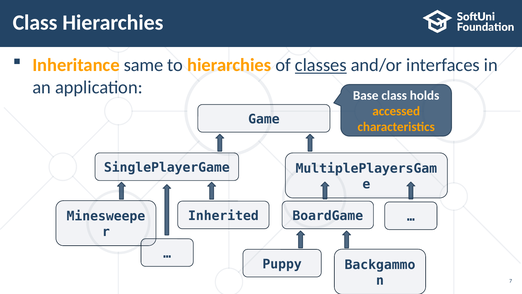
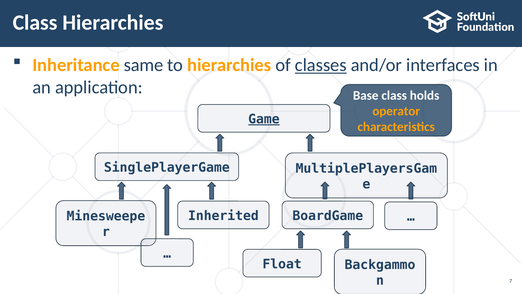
accessed: accessed -> operator
Game underline: none -> present
Puppy: Puppy -> Float
